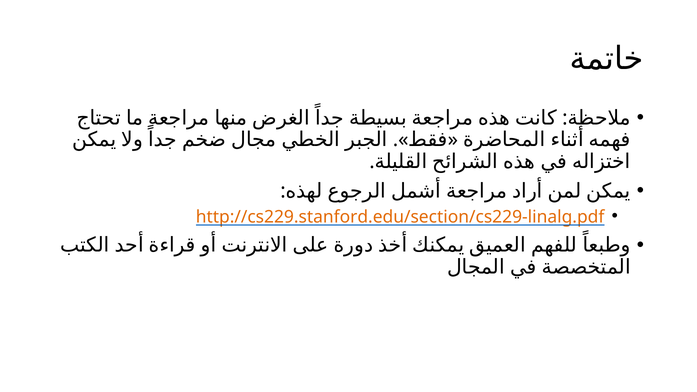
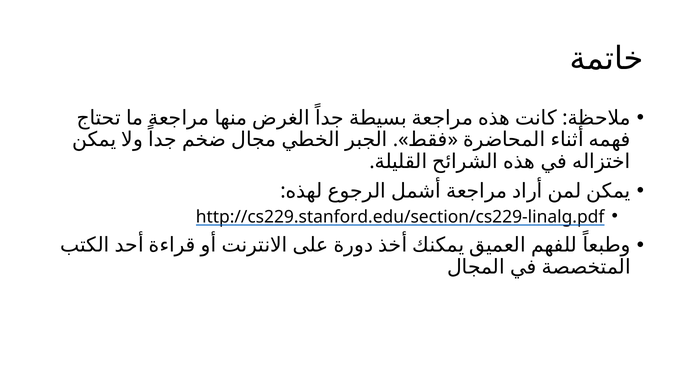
http://cs229.stanford.edu/section/cs229-linalg.pdf colour: orange -> black
